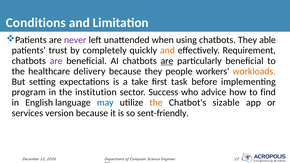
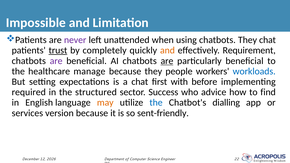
Conditions: Conditions -> Impossible
They able: able -> chat
trust underline: none -> present
delivery: delivery -> manage
workloads colour: orange -> blue
a take: take -> chat
task: task -> with
program: program -> required
institution: institution -> structured
may colour: blue -> orange
the at (156, 103) colour: orange -> blue
sizable: sizable -> dialling
